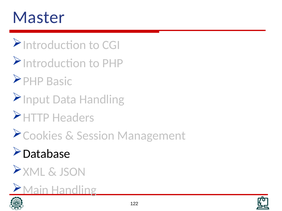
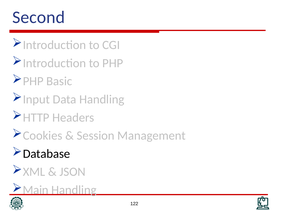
Master: Master -> Second
